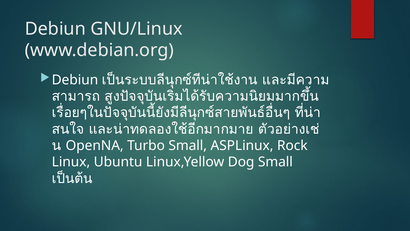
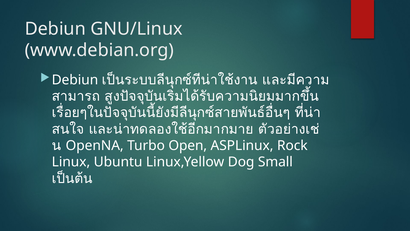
Turbo Small: Small -> Open
